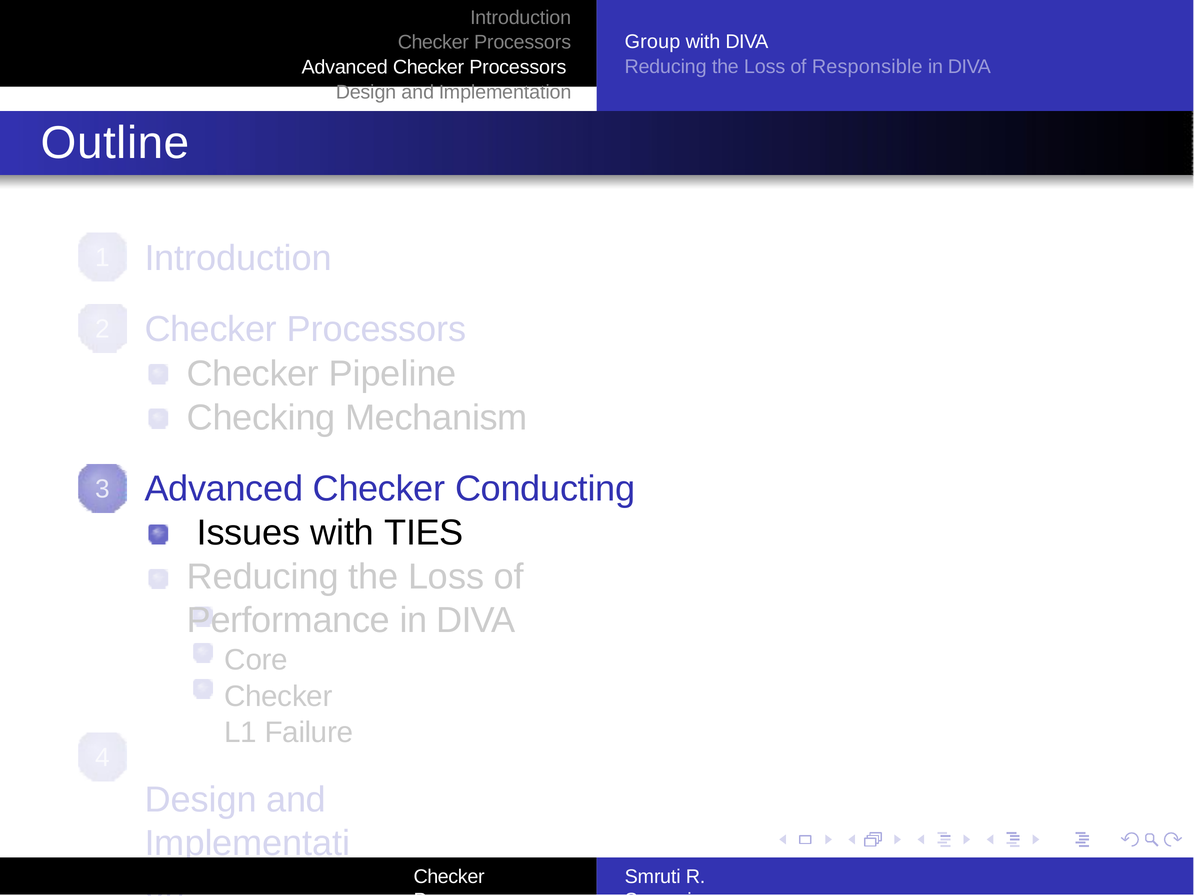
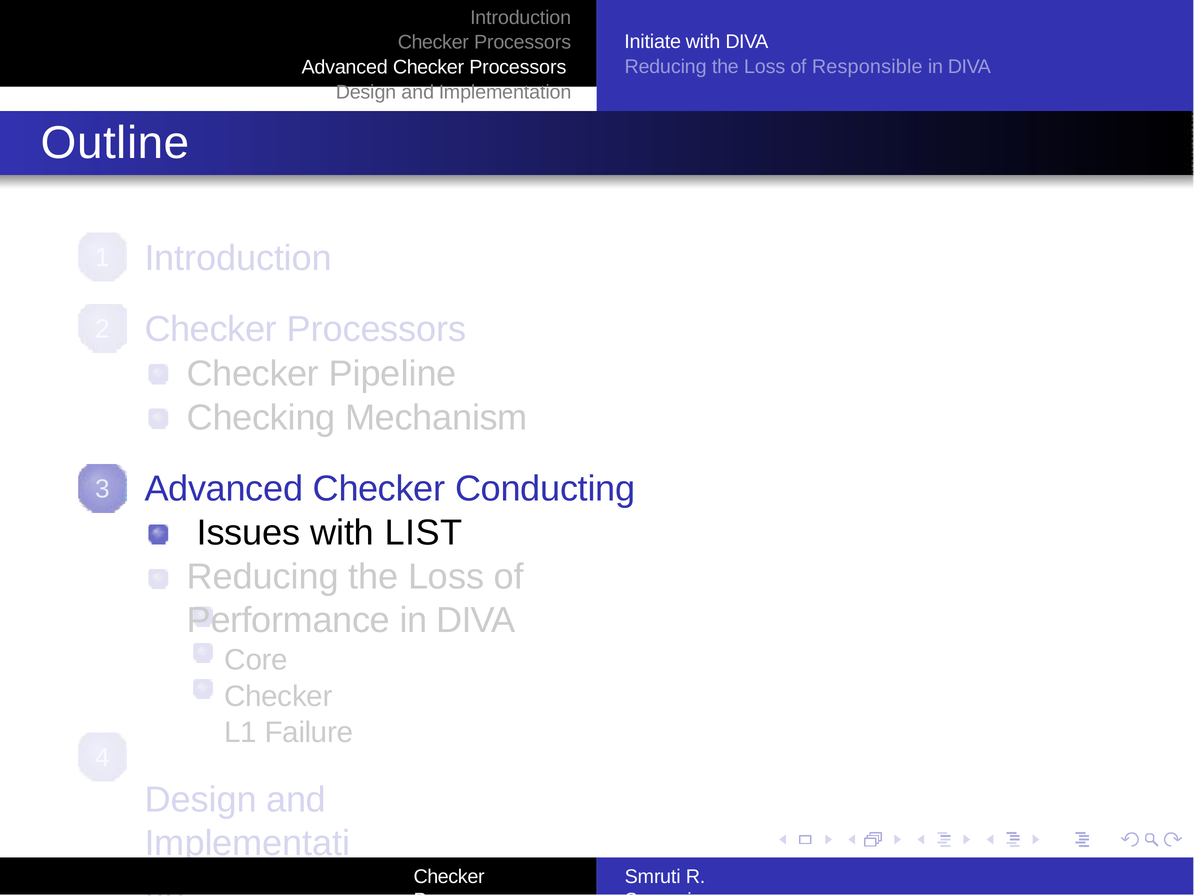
Group: Group -> Initiate
TIES: TIES -> LIST
